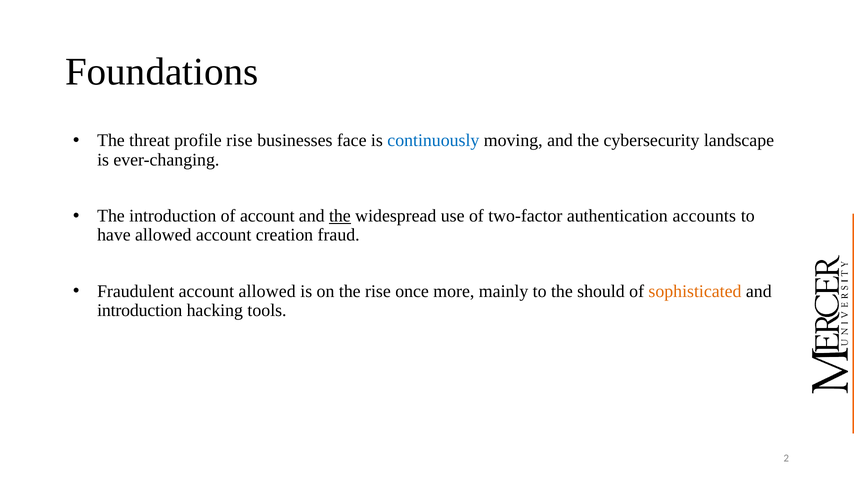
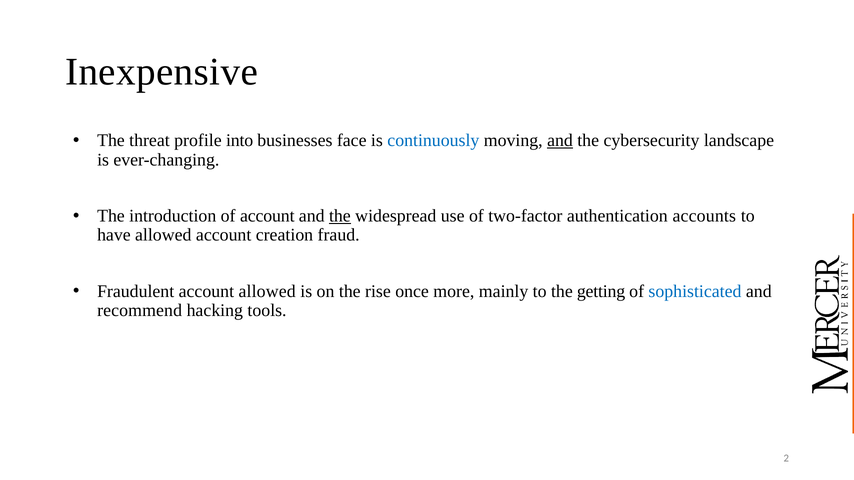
Foundations: Foundations -> Inexpensive
profile rise: rise -> into
and at (560, 141) underline: none -> present
should: should -> getting
sophisticated colour: orange -> blue
introduction at (140, 311): introduction -> recommend
